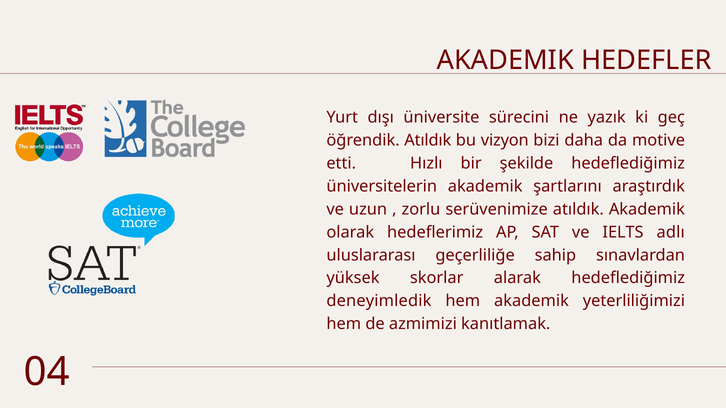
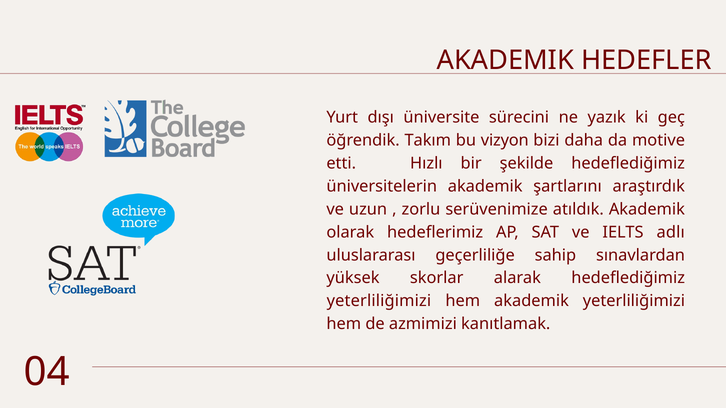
öğrendik Atıldık: Atıldık -> Takım
deneyimledik at (379, 301): deneyimledik -> yeterliliğimizi
